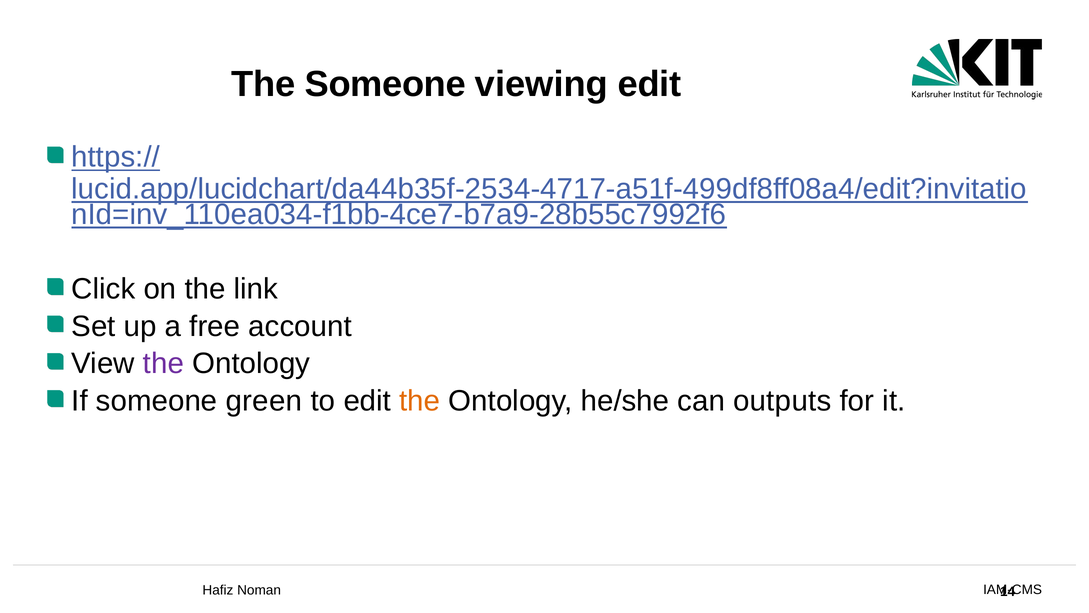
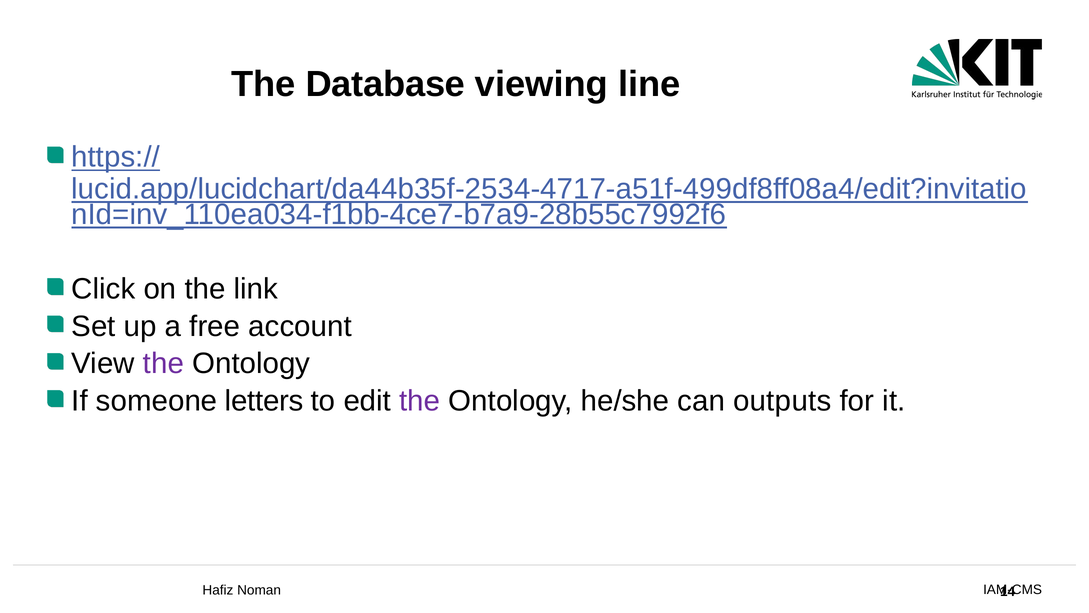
The Someone: Someone -> Database
viewing edit: edit -> line
green: green -> letters
the at (420, 401) colour: orange -> purple
